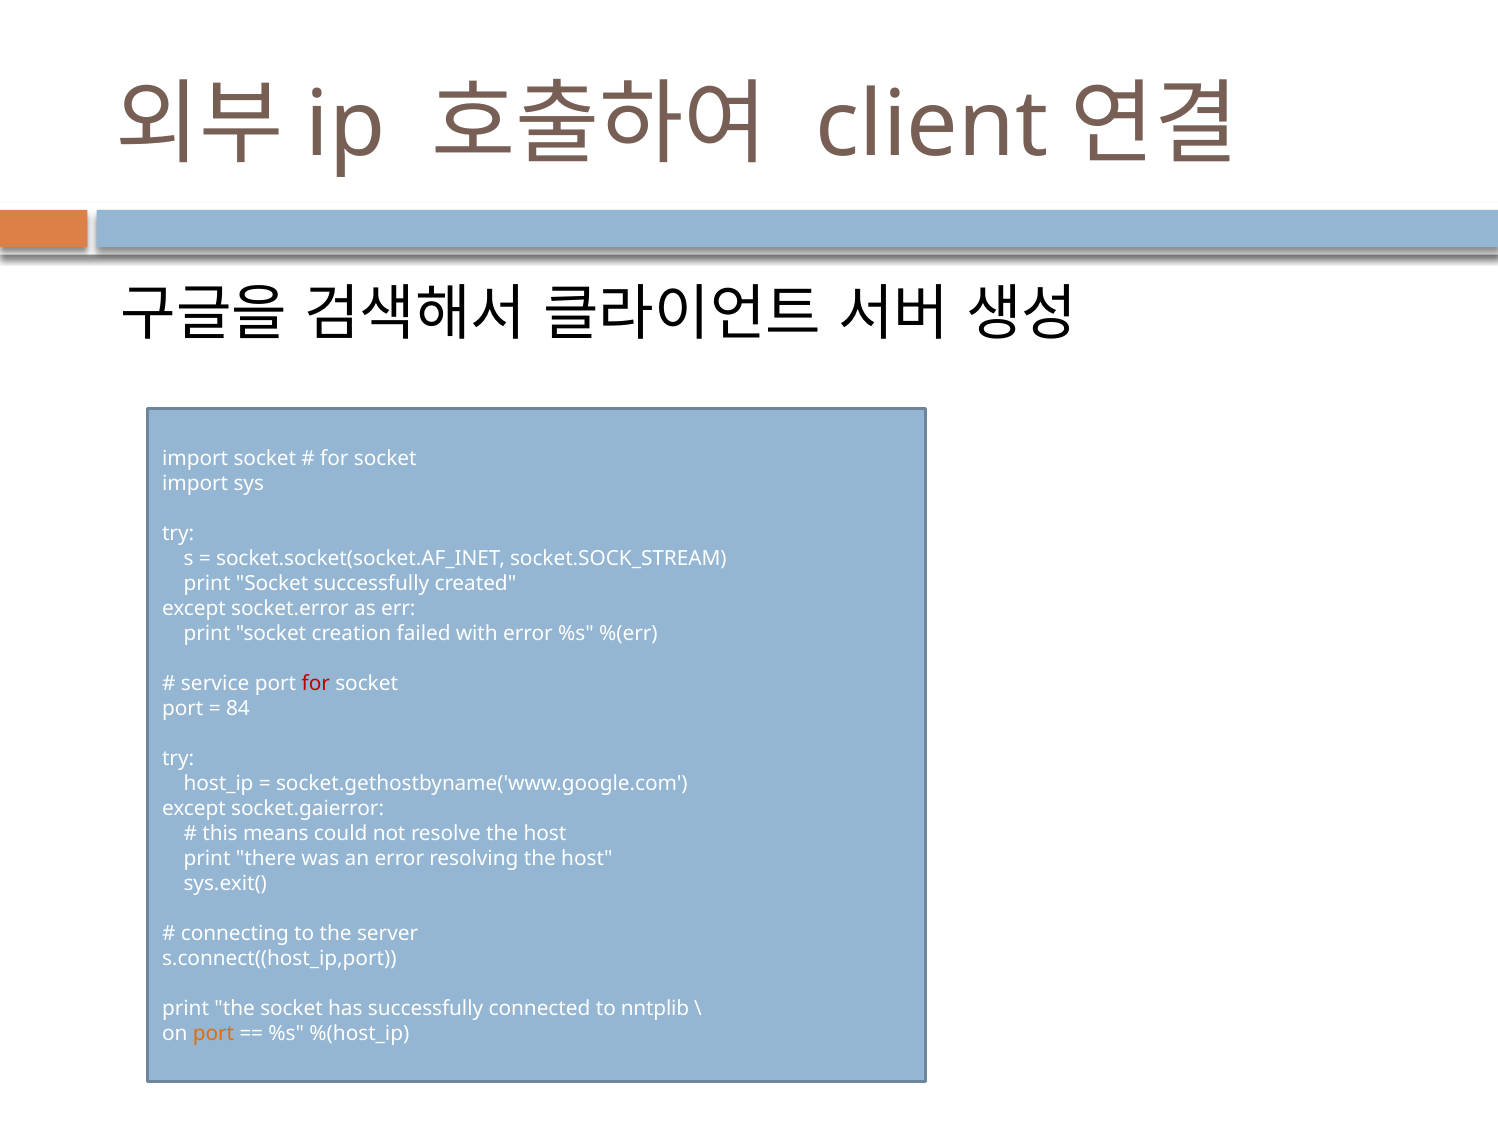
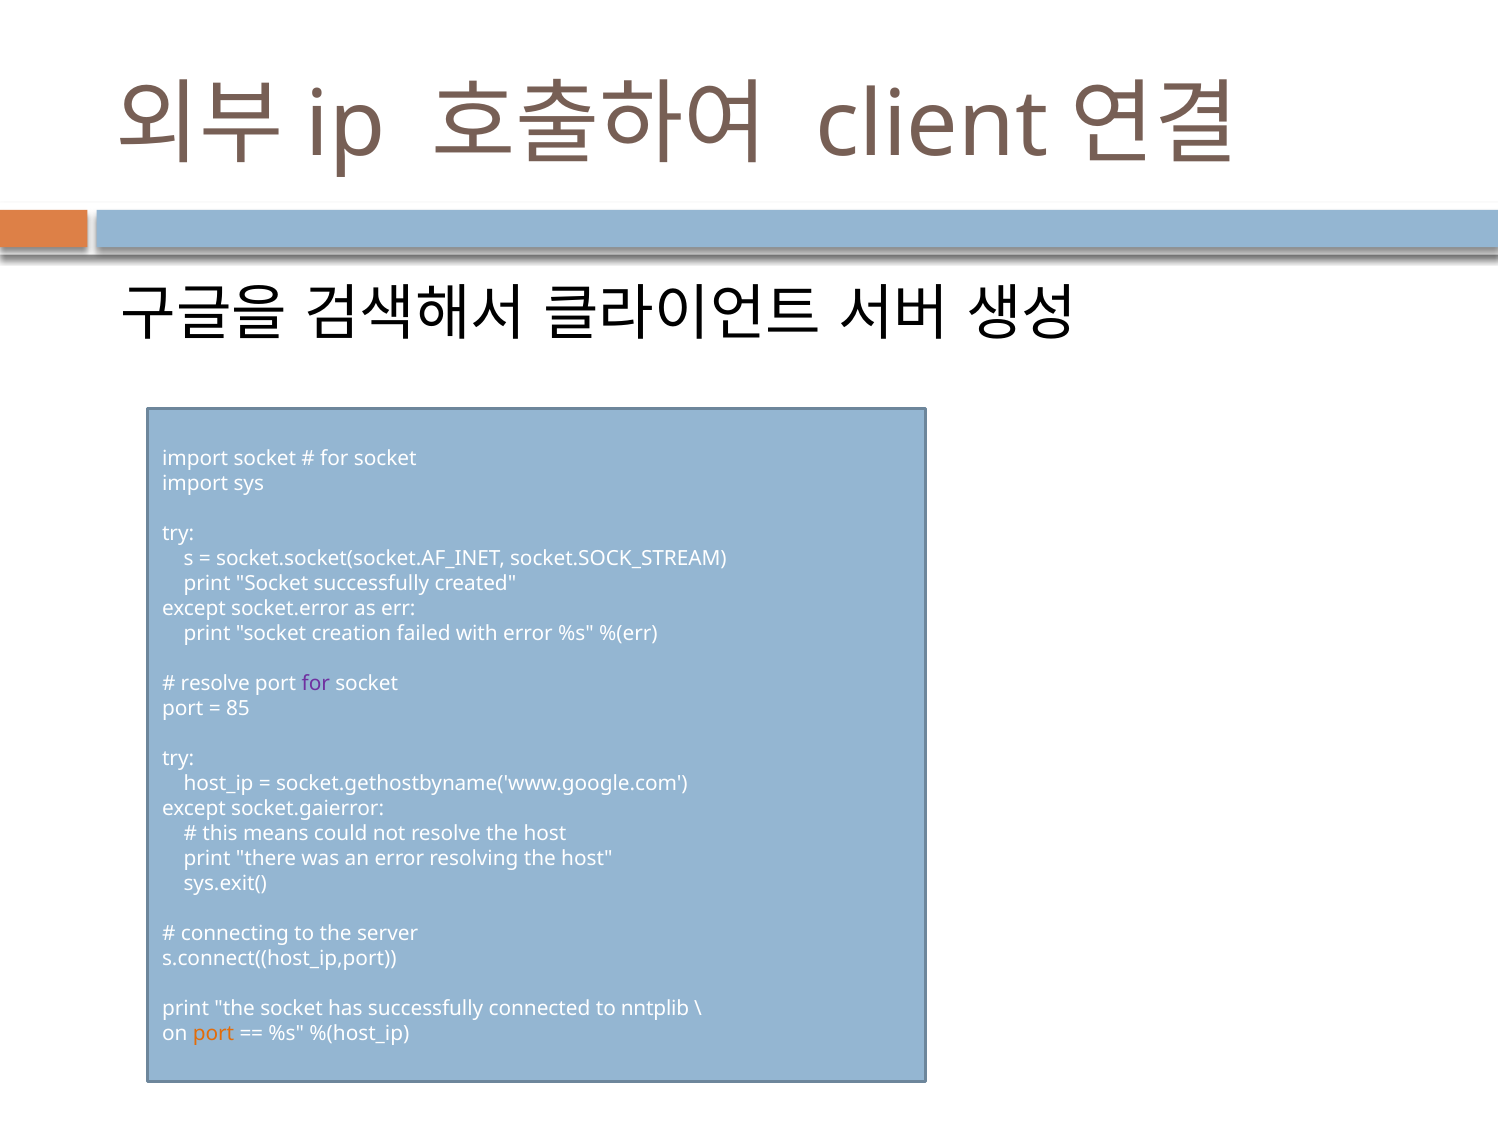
service at (215, 684): service -> resolve
for at (316, 684) colour: red -> purple
84: 84 -> 85
